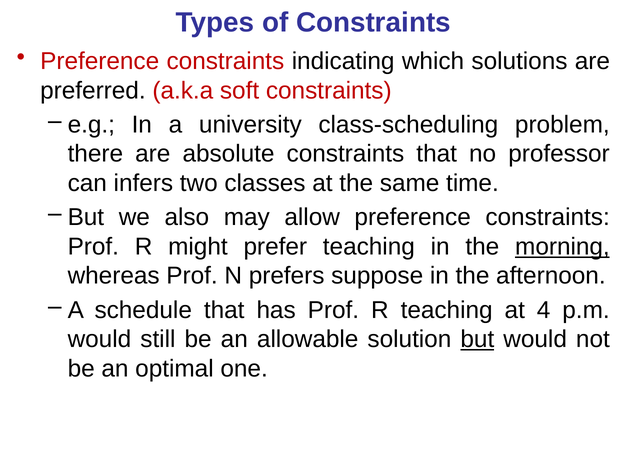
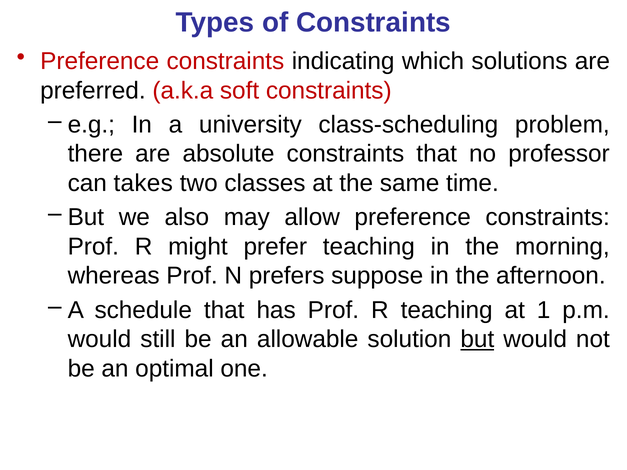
infers: infers -> takes
morning underline: present -> none
4: 4 -> 1
